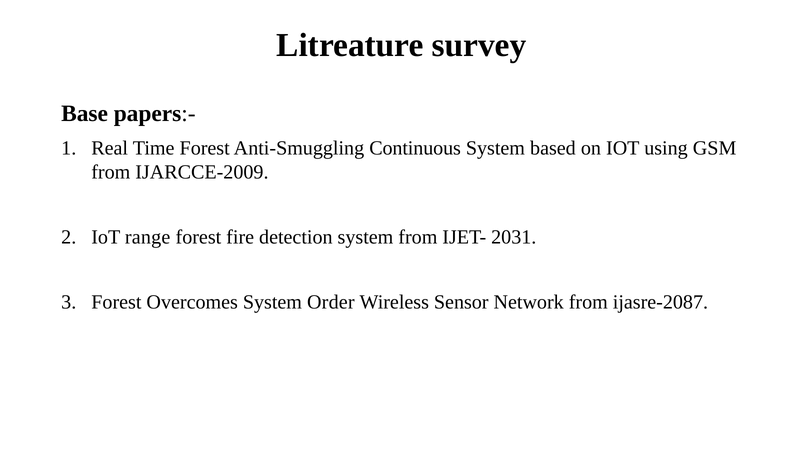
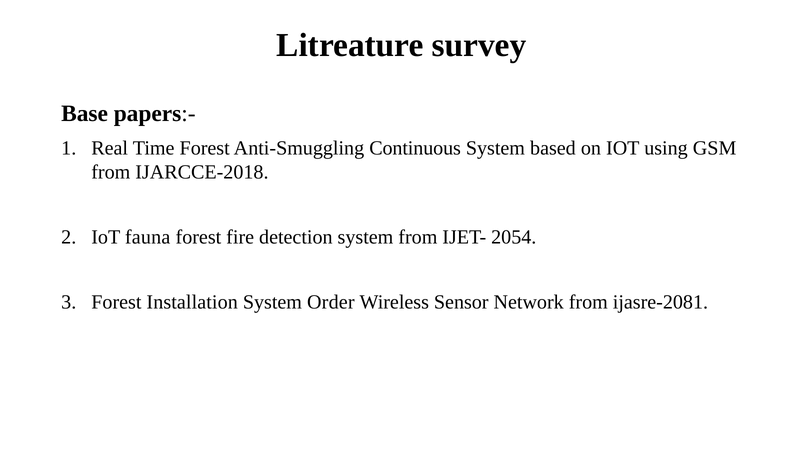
IJARCCE-2009: IJARCCE-2009 -> IJARCCE-2018
range: range -> fauna
2031: 2031 -> 2054
Overcomes: Overcomes -> Installation
ijasre-2087: ijasre-2087 -> ijasre-2081
